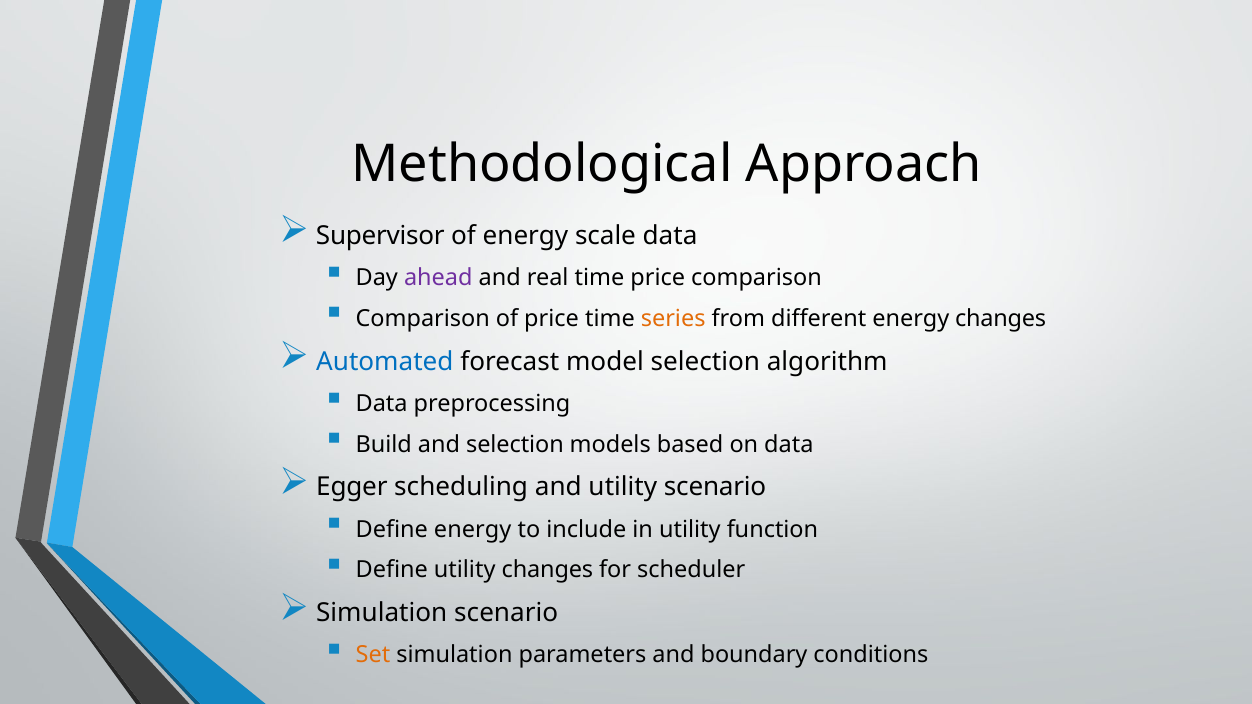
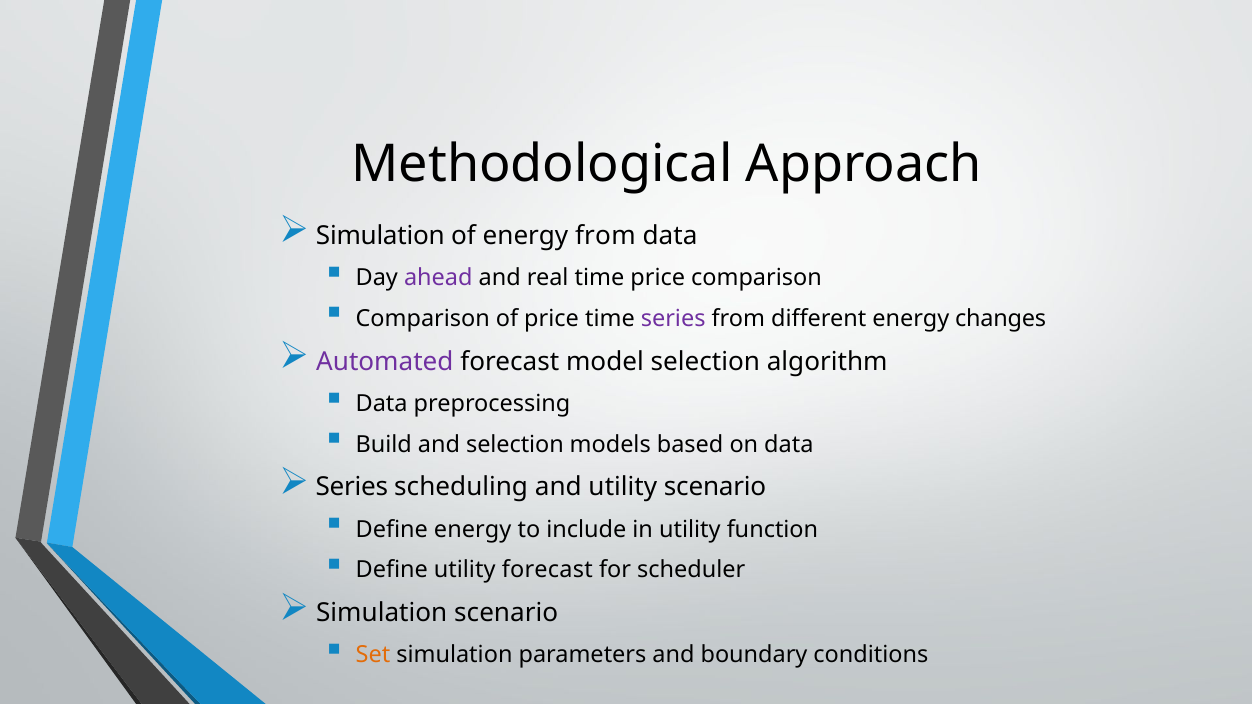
Supervisor at (380, 236): Supervisor -> Simulation
energy scale: scale -> from
series at (673, 319) colour: orange -> purple
Automated colour: blue -> purple
Egger at (352, 487): Egger -> Series
utility changes: changes -> forecast
